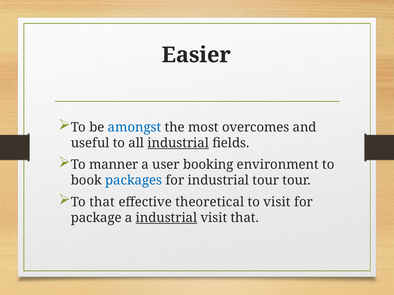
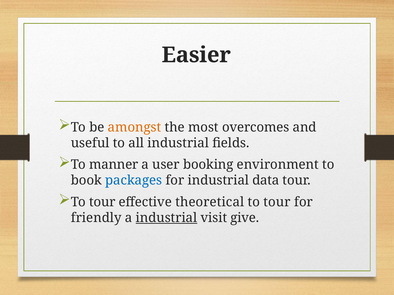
amongst colour: blue -> orange
industrial at (178, 143) underline: present -> none
industrial tour: tour -> data
that at (102, 202): that -> tour
visit at (277, 202): visit -> tour
package: package -> friendly
visit that: that -> give
